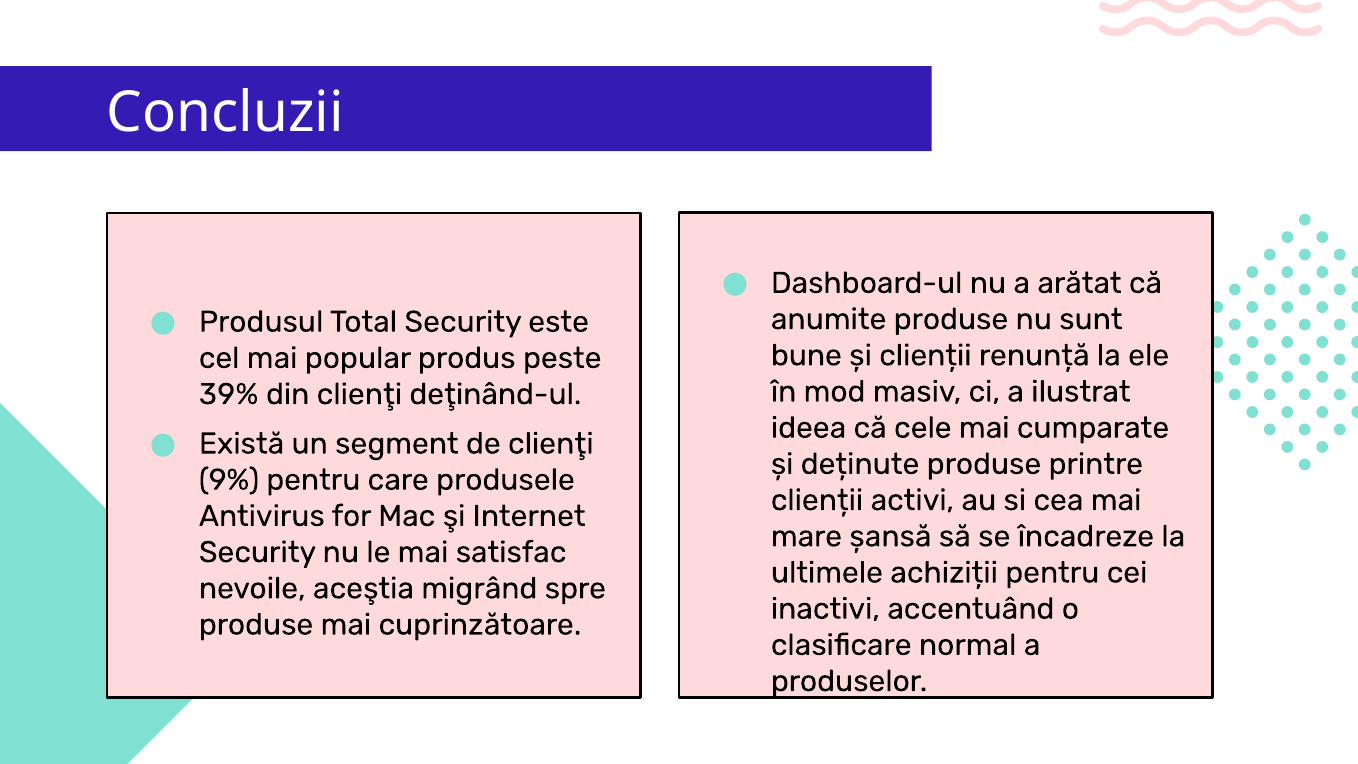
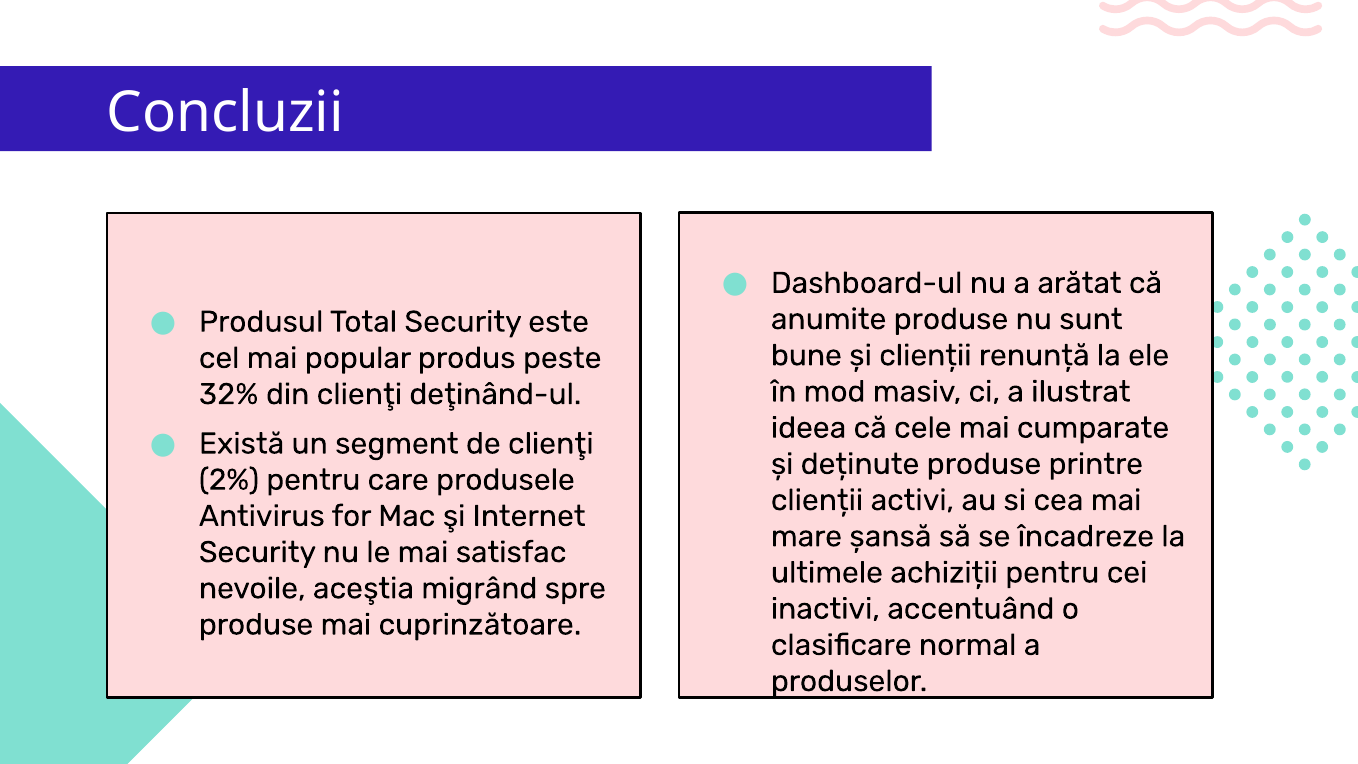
39%: 39% -> 32%
9%: 9% -> 2%
